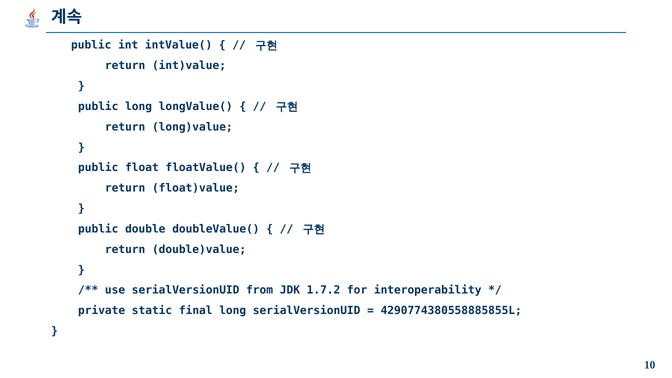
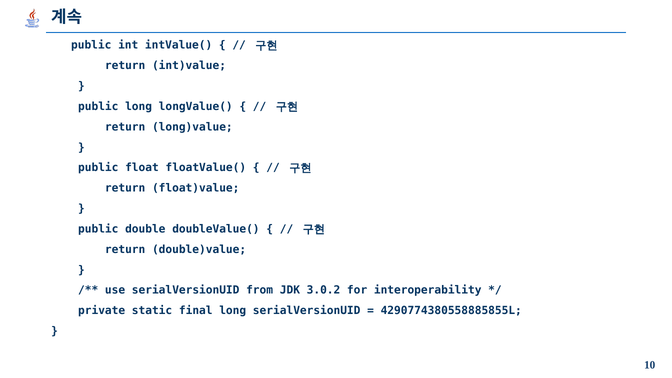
1.7.2: 1.7.2 -> 3.0.2
